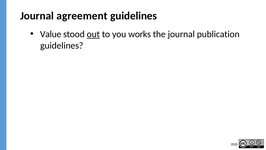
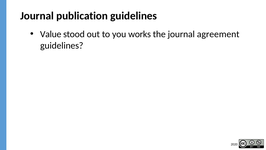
agreement: agreement -> publication
out underline: present -> none
publication: publication -> agreement
